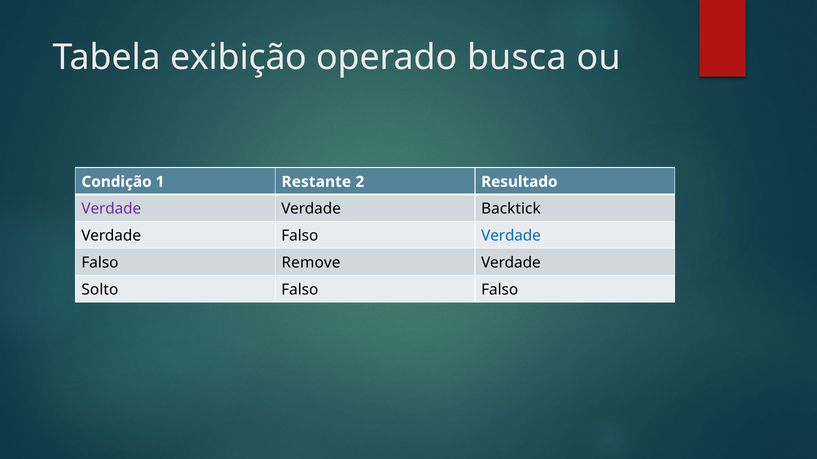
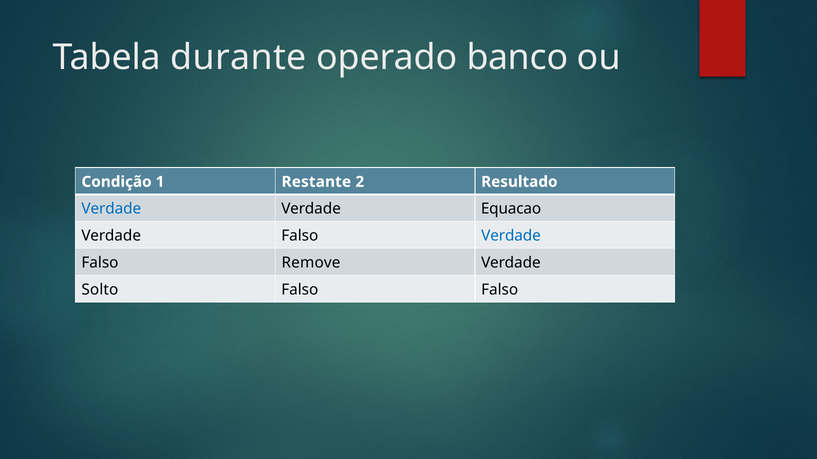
exibição: exibição -> durante
busca: busca -> banco
Verdade at (111, 209) colour: purple -> blue
Backtick: Backtick -> Equacao
